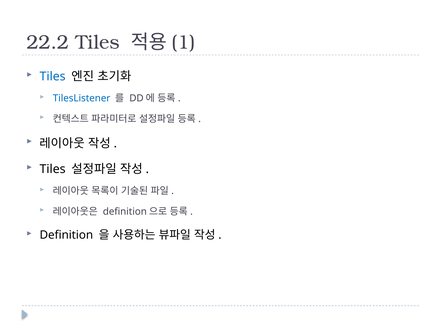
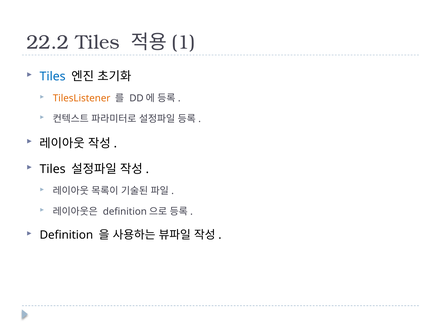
TilesListener colour: blue -> orange
